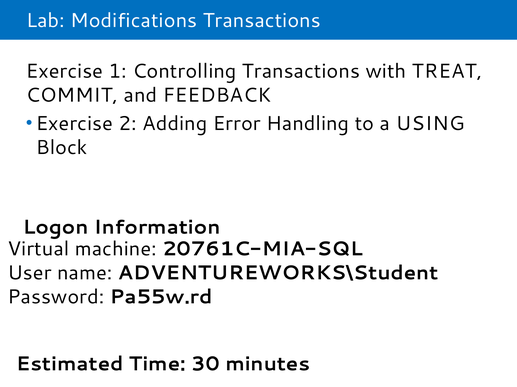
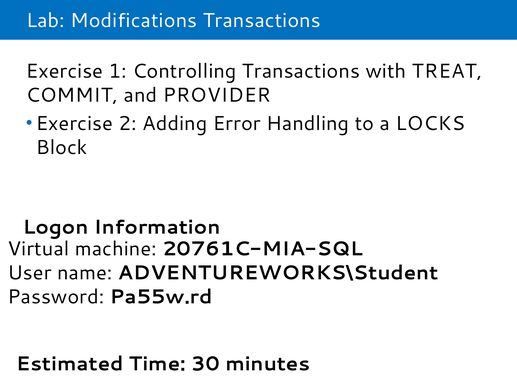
FEEDBACK: FEEDBACK -> PROVIDER
USING: USING -> LOCKS
